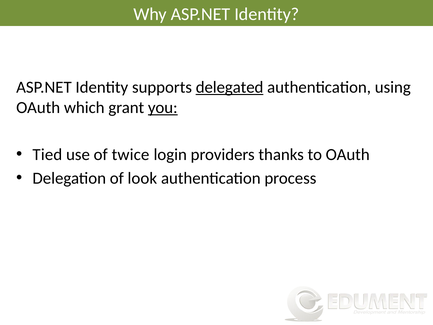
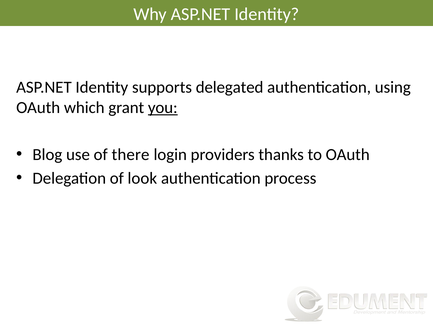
delegated underline: present -> none
Tied: Tied -> Blog
twice: twice -> there
